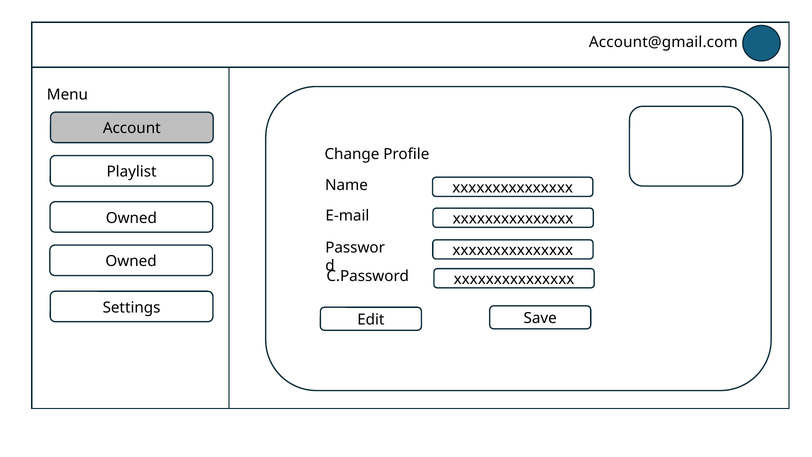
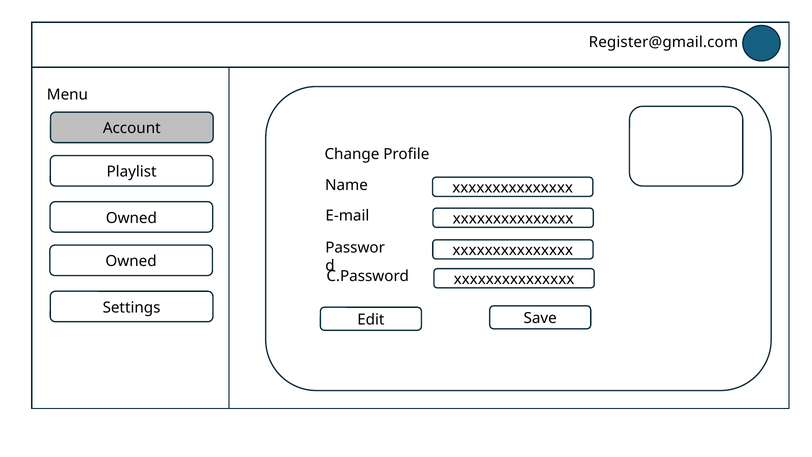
Account@gmail.com: Account@gmail.com -> Register@gmail.com
